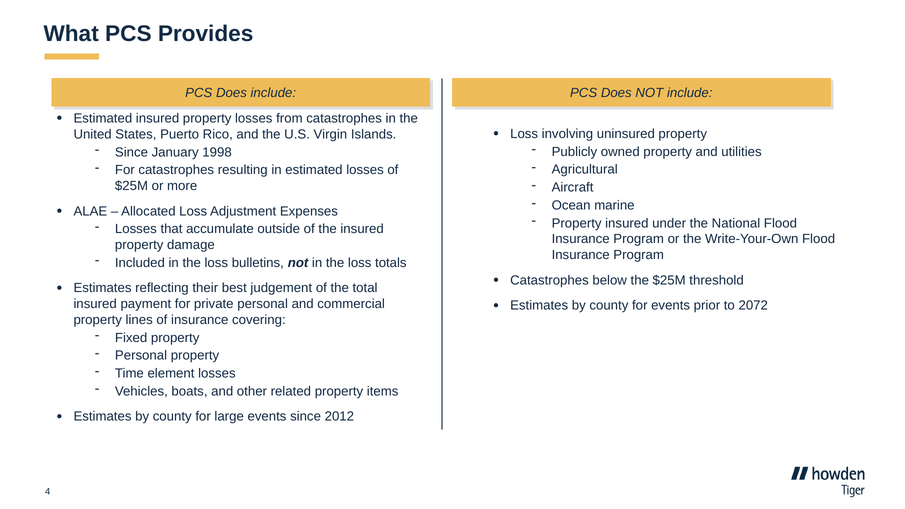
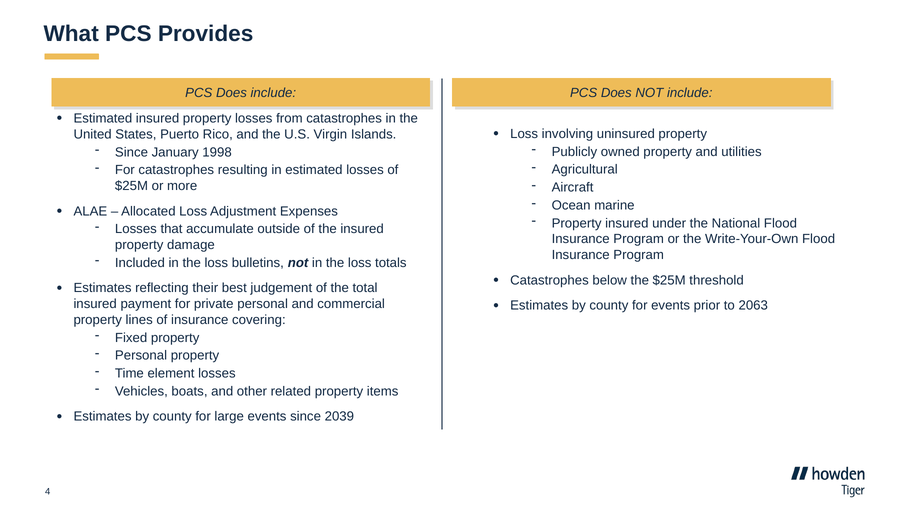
2072: 2072 -> 2063
2012: 2012 -> 2039
